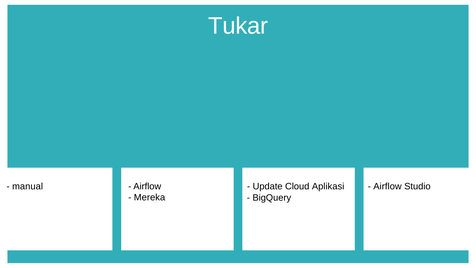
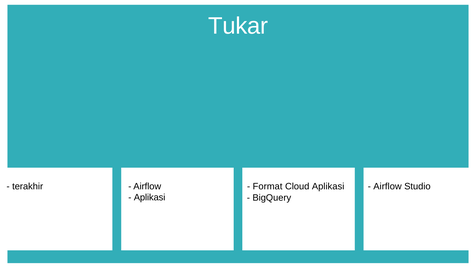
manual: manual -> terakhir
Update: Update -> Format
Mereka at (150, 197): Mereka -> Aplikasi
